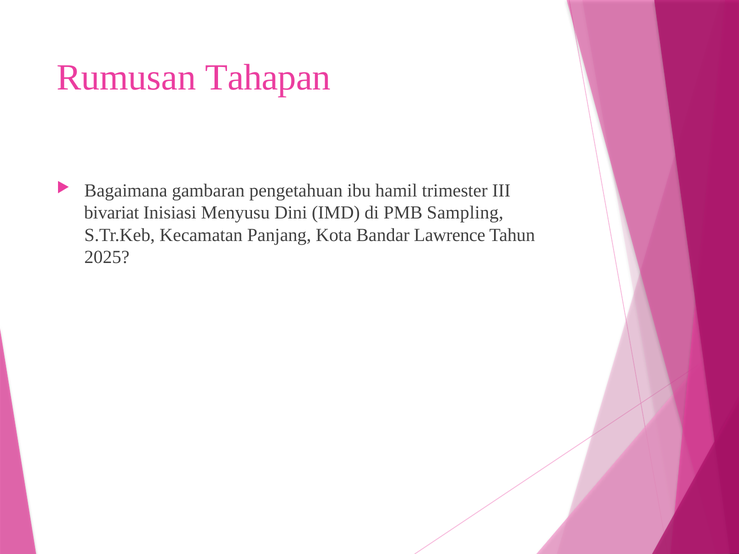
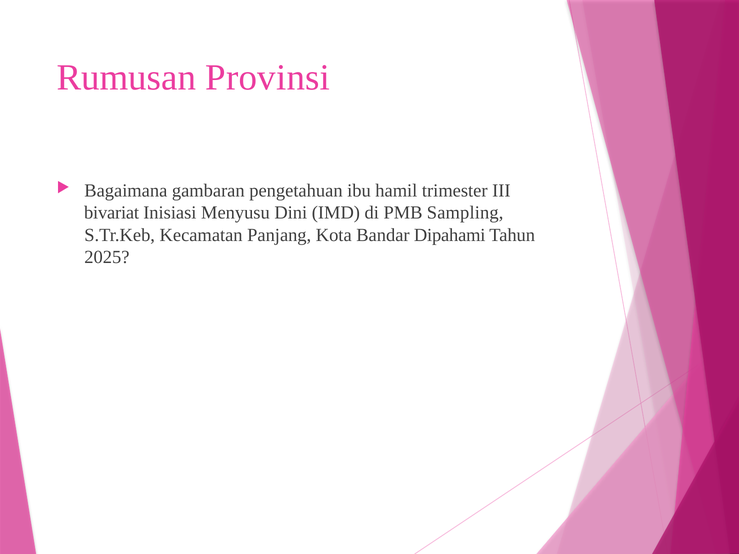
Tahapan: Tahapan -> Provinsi
Lawrence: Lawrence -> Dipahami
